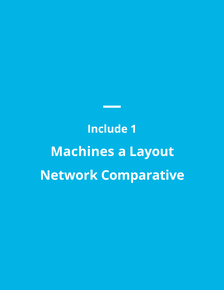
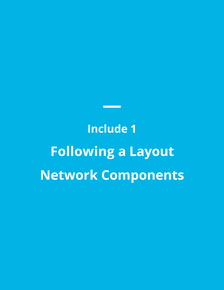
Machines: Machines -> Following
Comparative: Comparative -> Components
